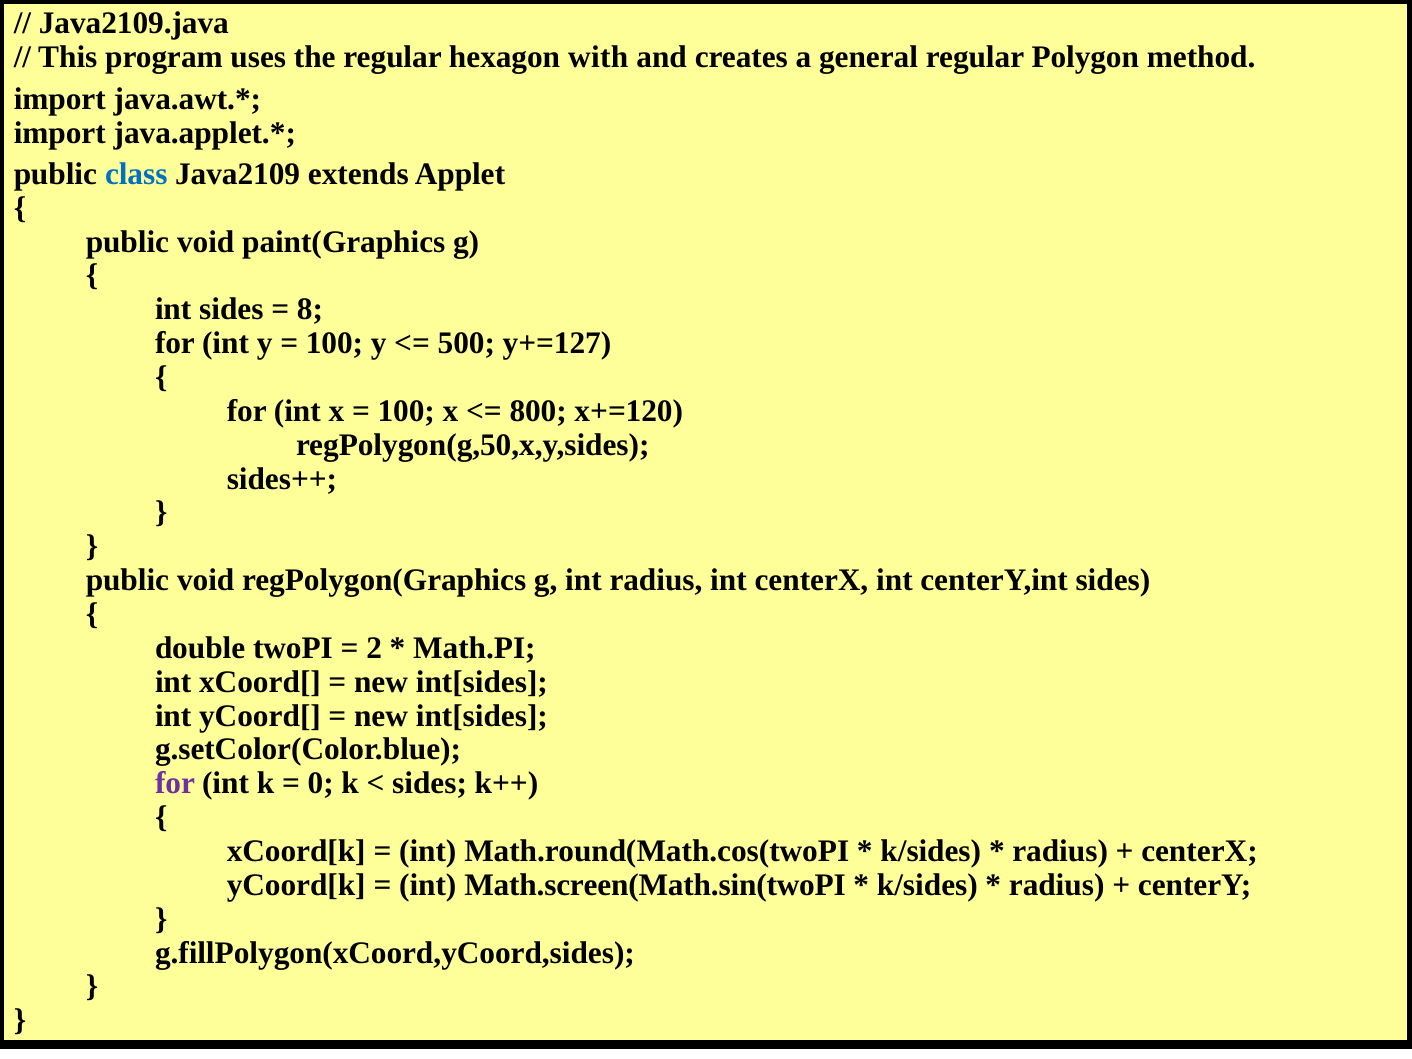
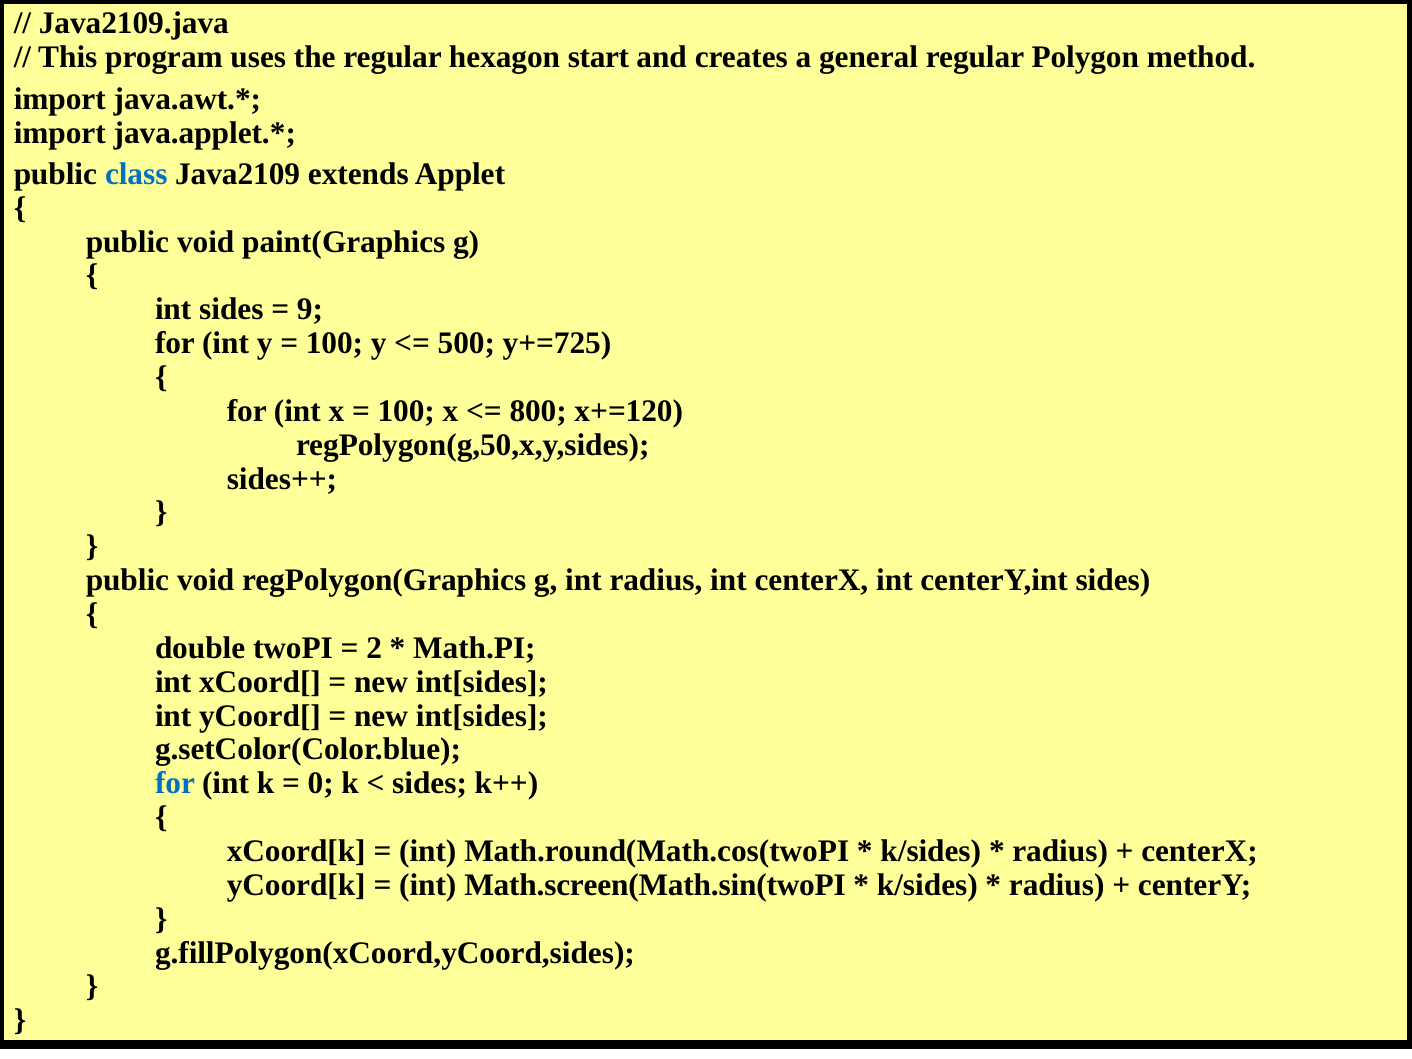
with: with -> start
8: 8 -> 9
y+=127: y+=127 -> y+=725
for at (175, 783) colour: purple -> blue
